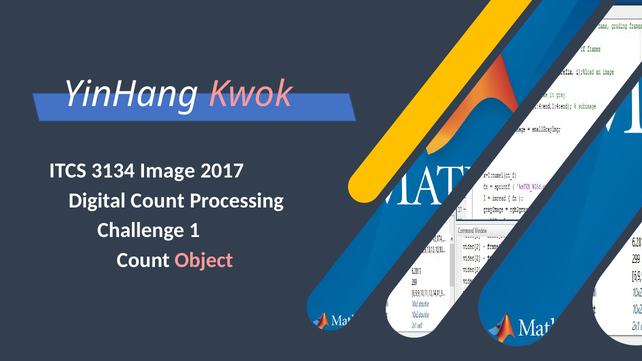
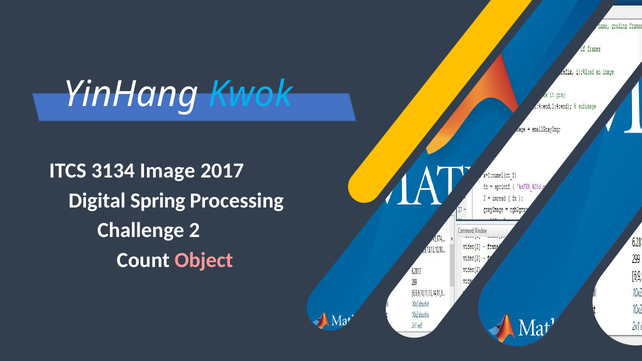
Kwok colour: pink -> light blue
Digital Count: Count -> Spring
1: 1 -> 2
